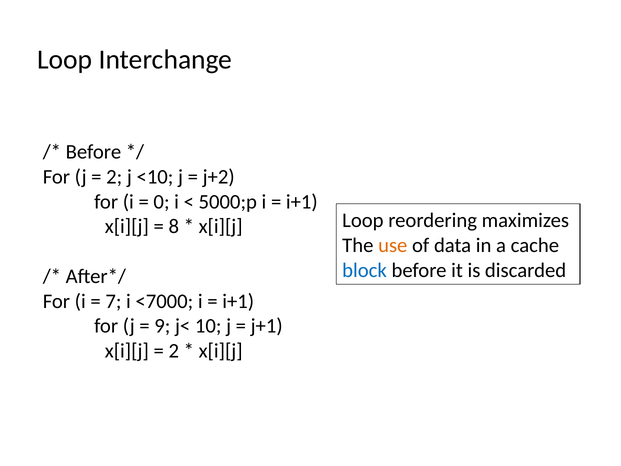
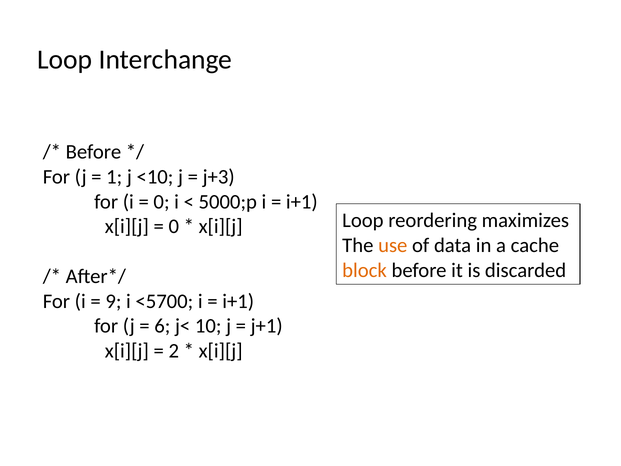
2 at (114, 177): 2 -> 1
j+2: j+2 -> j+3
8 at (174, 227): 8 -> 0
block colour: blue -> orange
7: 7 -> 9
<7000: <7000 -> <5700
9: 9 -> 6
